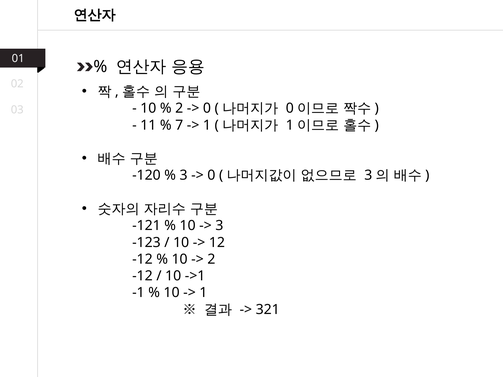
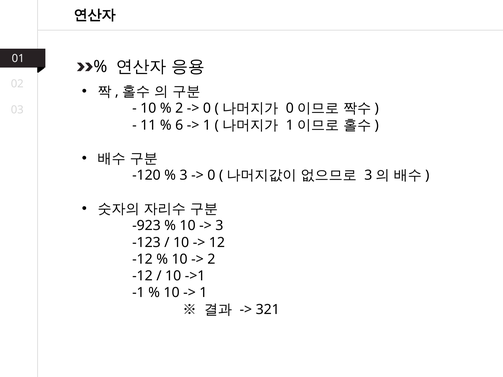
7: 7 -> 6
-121: -121 -> -923
